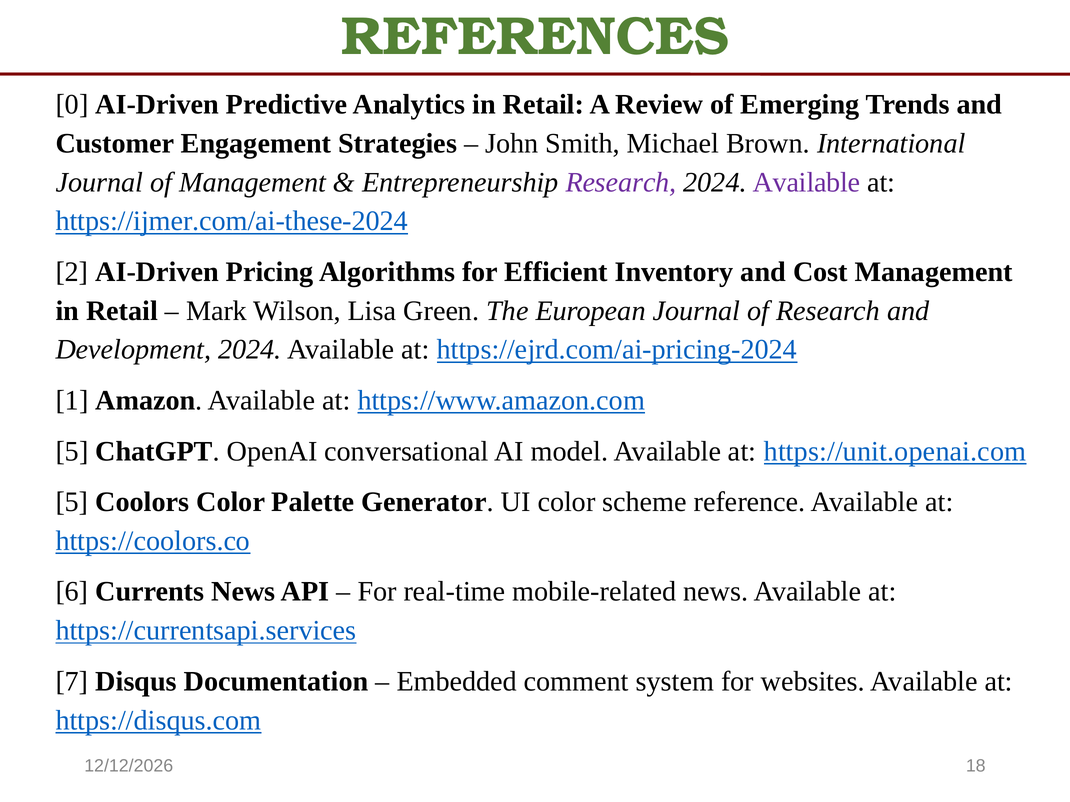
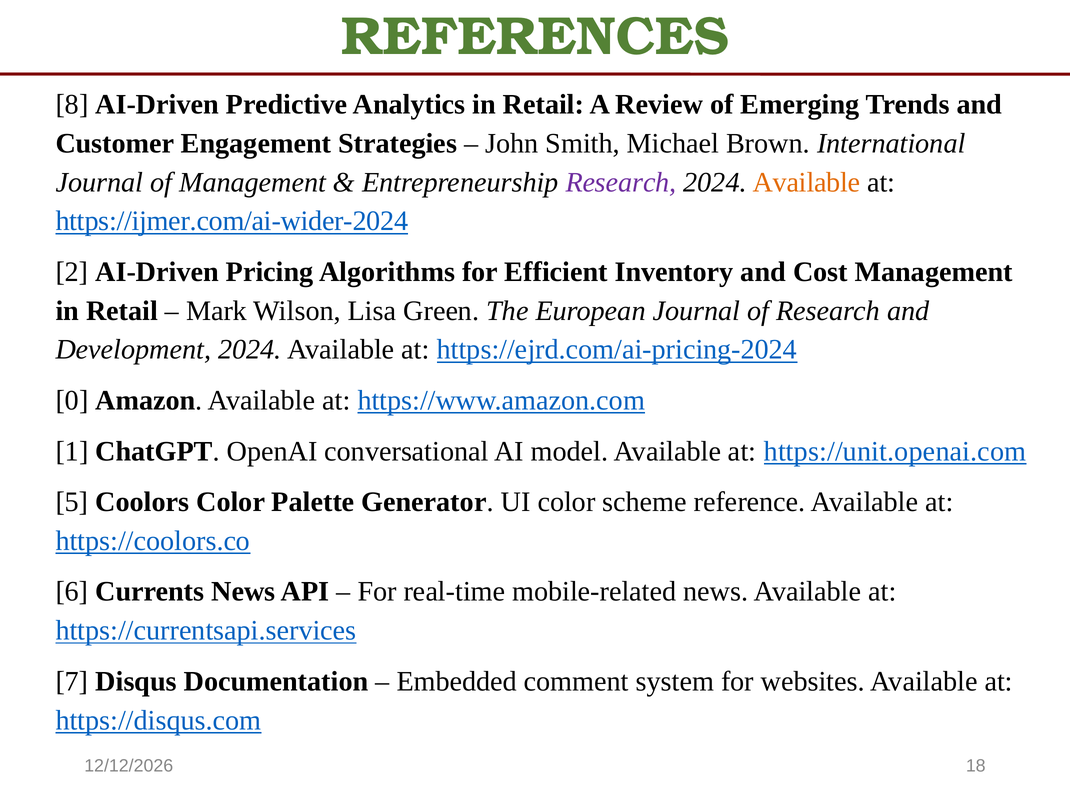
0: 0 -> 8
Available at (807, 182) colour: purple -> orange
https://ijmer.com/ai-these-2024: https://ijmer.com/ai-these-2024 -> https://ijmer.com/ai-wider-2024
1: 1 -> 0
5 at (72, 452): 5 -> 1
